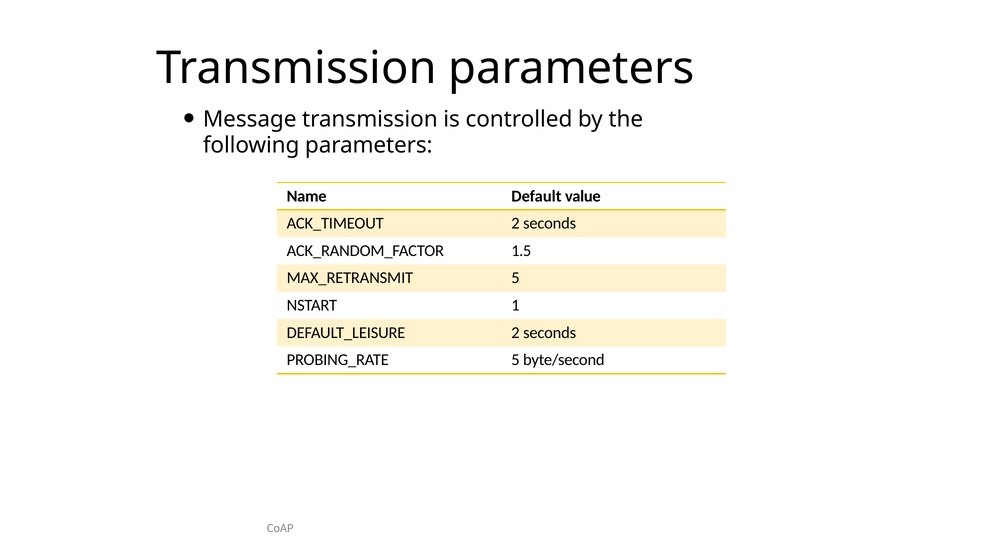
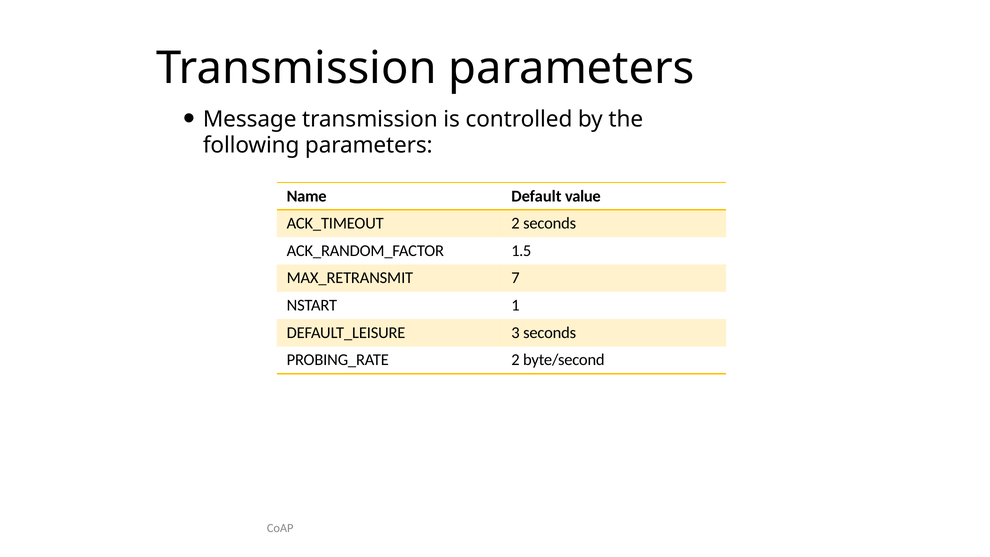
5 at (515, 278): 5 -> 7
2 at (515, 333): 2 -> 3
5 at (515, 360): 5 -> 2
